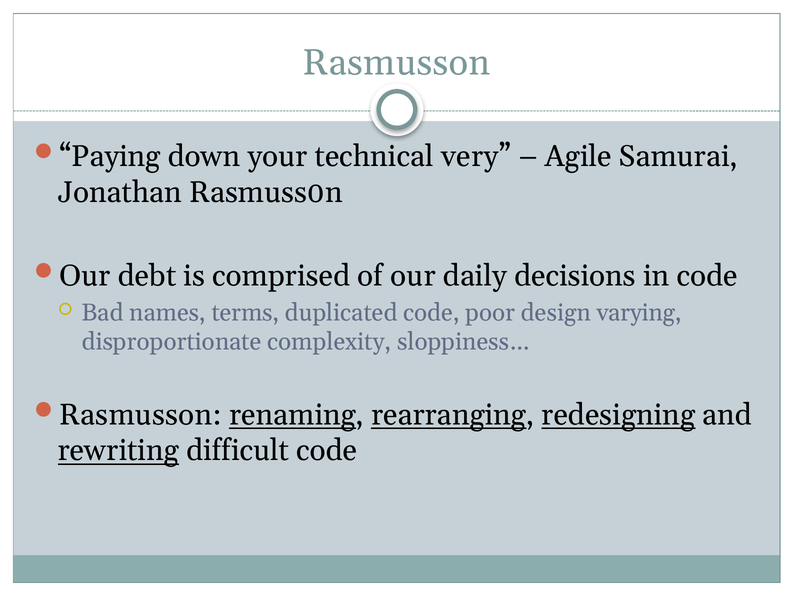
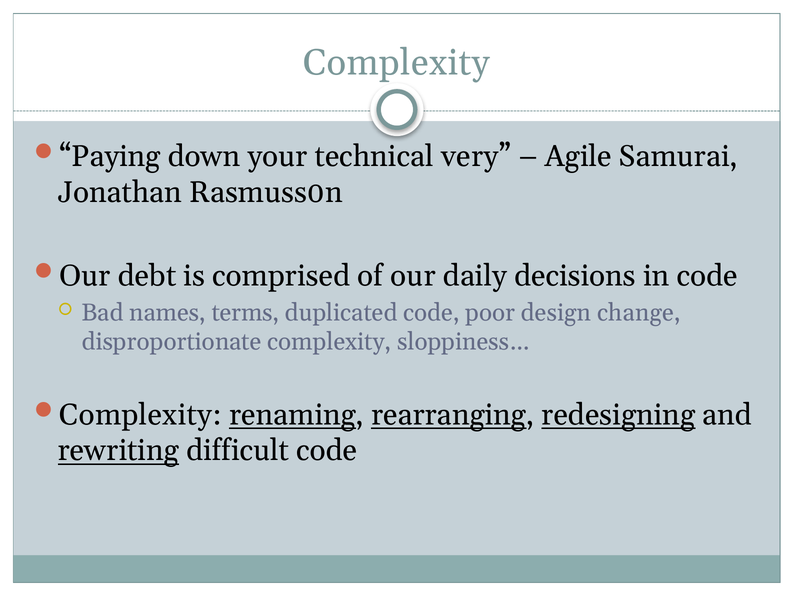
Rasmusson at (397, 63): Rasmusson -> Complexity
varying: varying -> change
Rasmusson at (140, 414): Rasmusson -> Complexity
